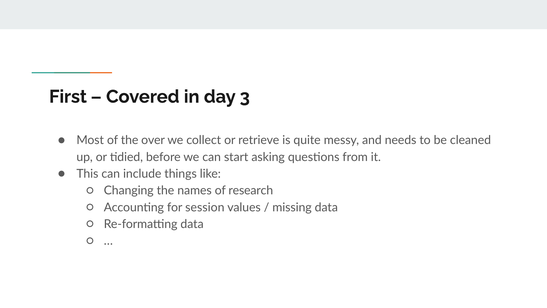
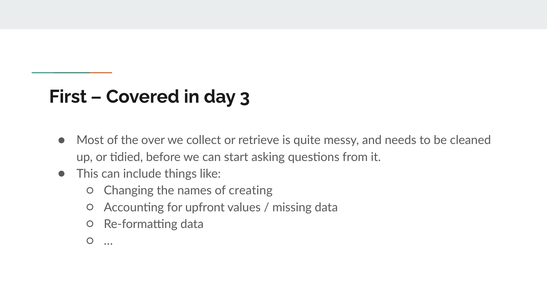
research: research -> creating
session: session -> upfront
